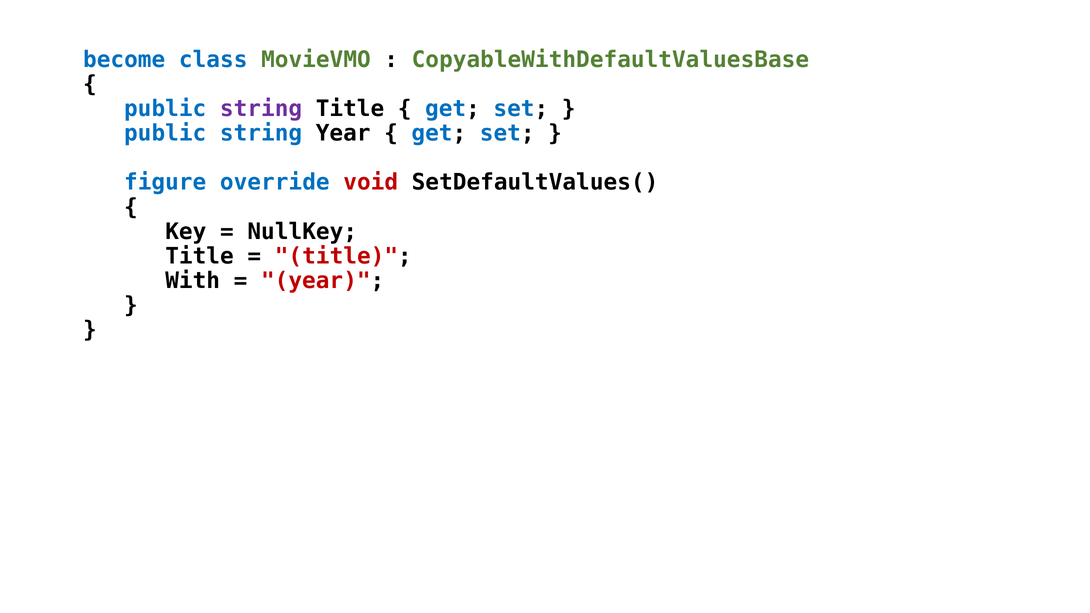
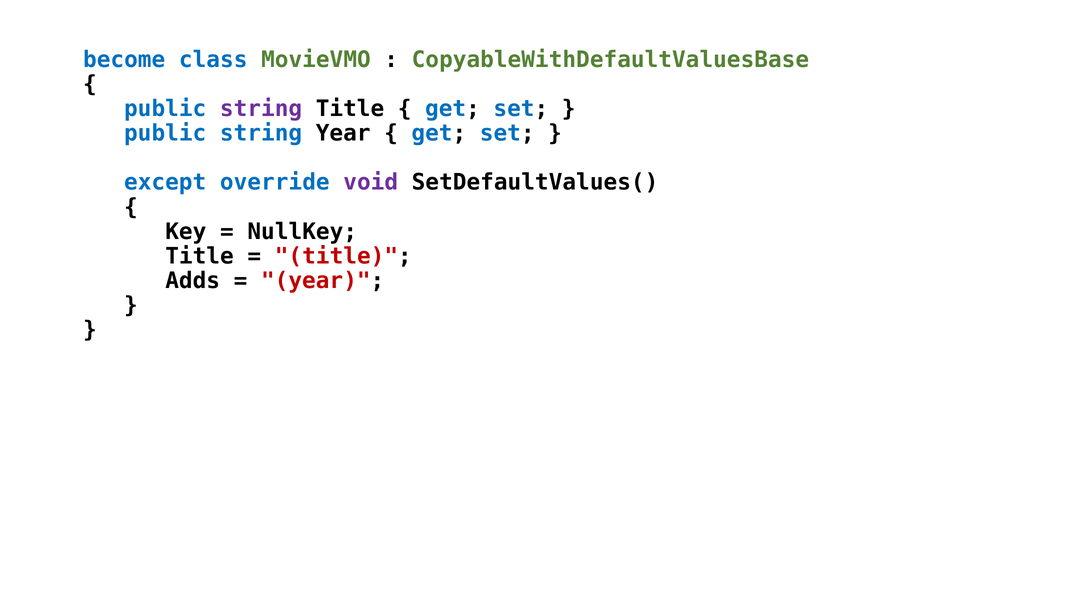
figure: figure -> except
void colour: red -> purple
With: With -> Adds
